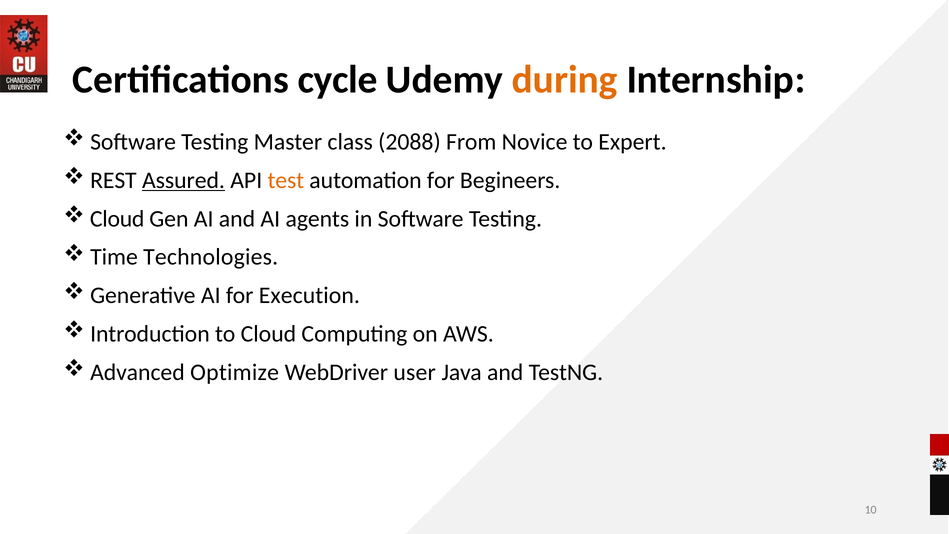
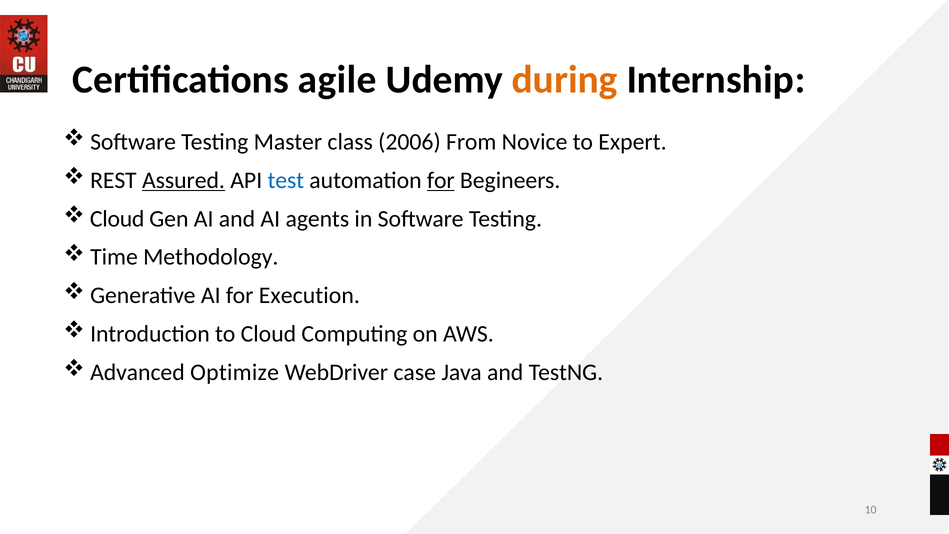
cycle: cycle -> agile
2088: 2088 -> 2006
test colour: orange -> blue
for at (441, 180) underline: none -> present
Technologies: Technologies -> Methodology
user: user -> case
